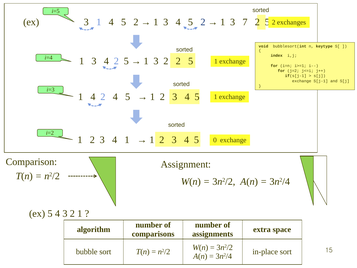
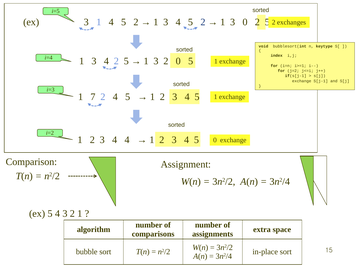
3 7: 7 -> 0
2 2: 2 -> 0
4 at (93, 97): 4 -> 7
4 1: 1 -> 4
